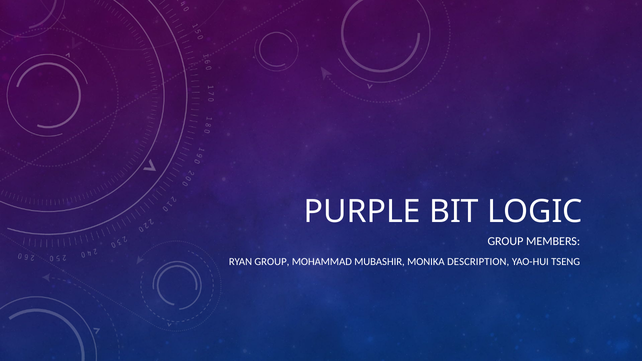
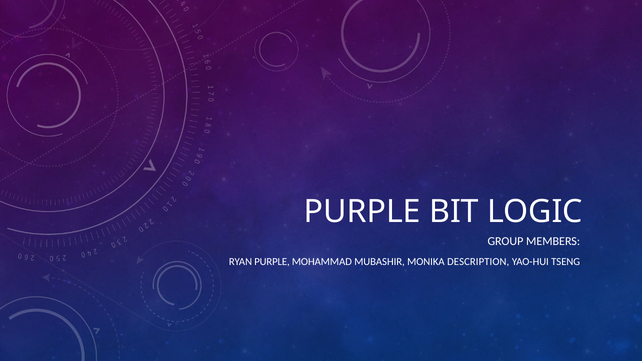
RYAN GROUP: GROUP -> PURPLE
